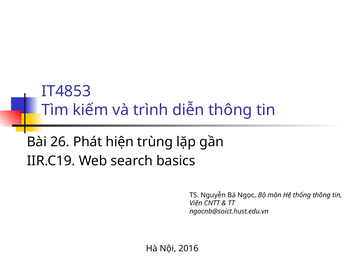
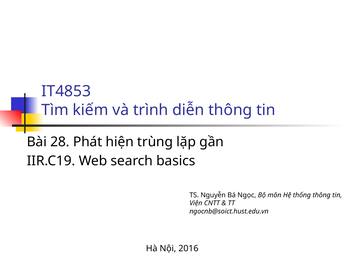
26: 26 -> 28
